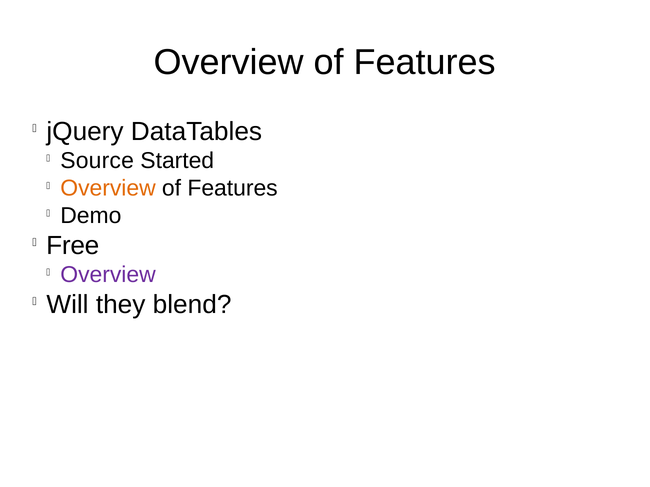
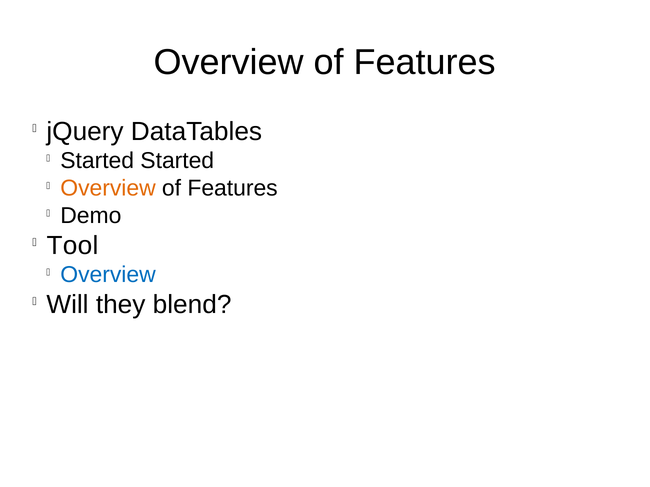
Source at (97, 161): Source -> Started
Free: Free -> Tool
Overview at (108, 275) colour: purple -> blue
